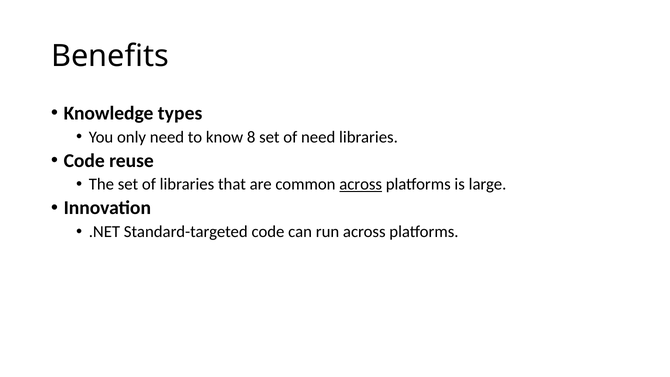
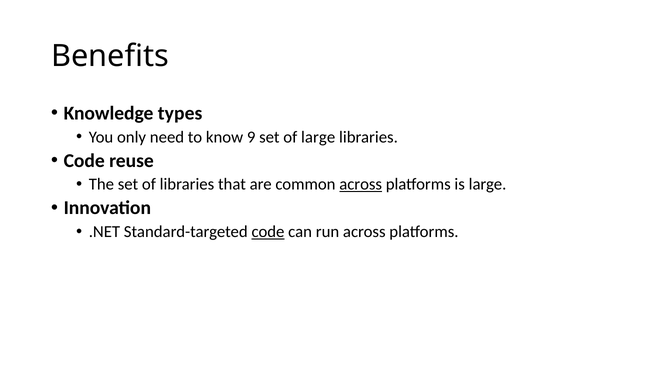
8: 8 -> 9
of need: need -> large
code at (268, 232) underline: none -> present
